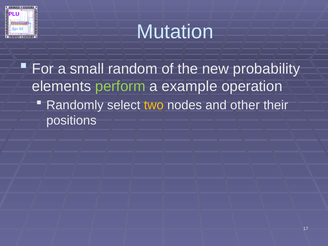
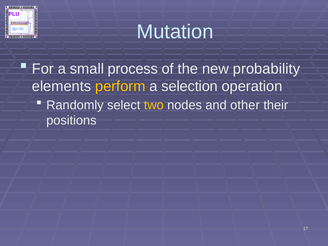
random: random -> process
perform colour: light green -> yellow
example: example -> selection
